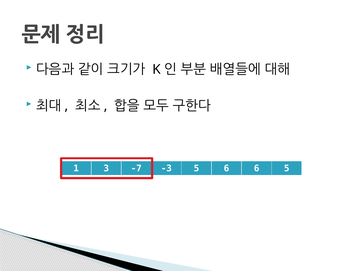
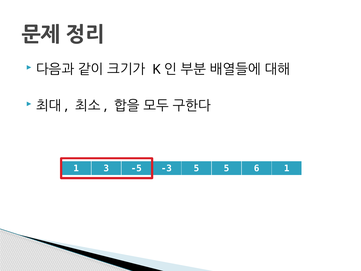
-7: -7 -> -5
5 6: 6 -> 5
6 5: 5 -> 1
